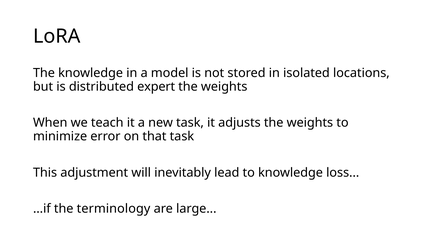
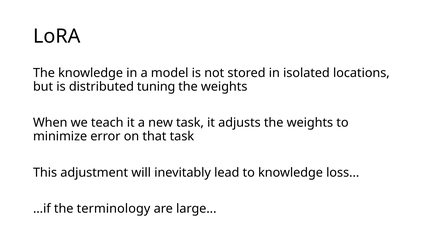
expert: expert -> tuning
